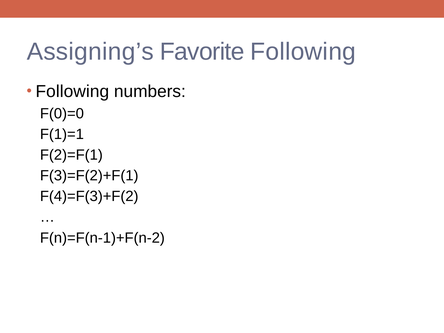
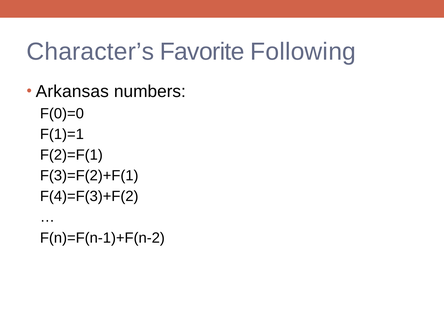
Assigning’s: Assigning’s -> Character’s
Following at (72, 91): Following -> Arkansas
